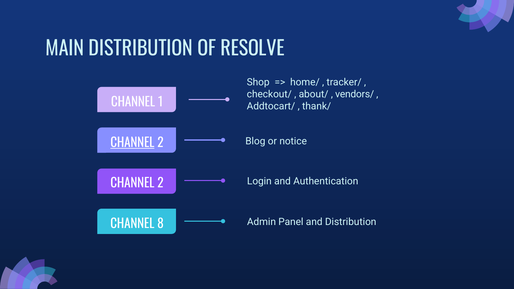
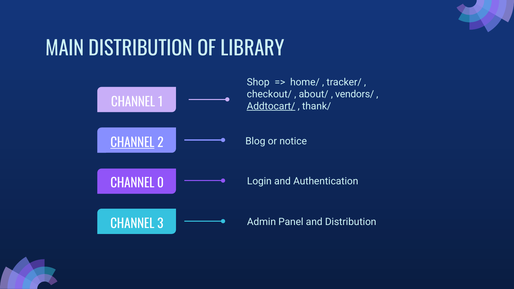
RESOLVE: RESOLVE -> LIBRARY
Addtocart/ underline: none -> present
2 at (160, 183): 2 -> 0
8: 8 -> 3
